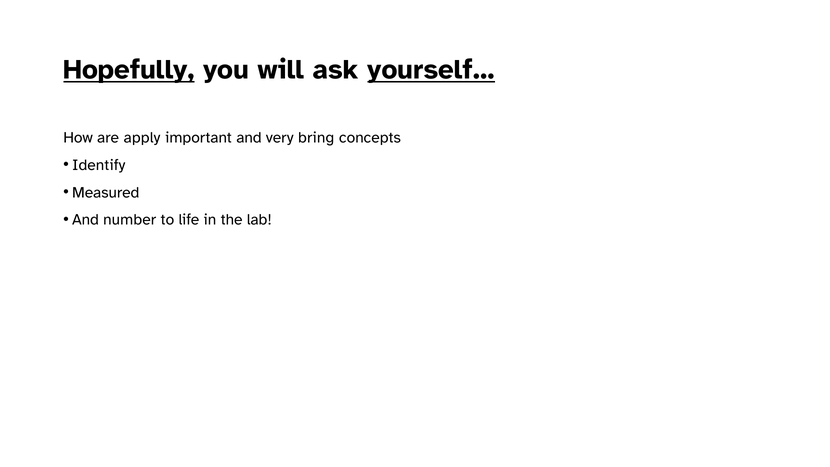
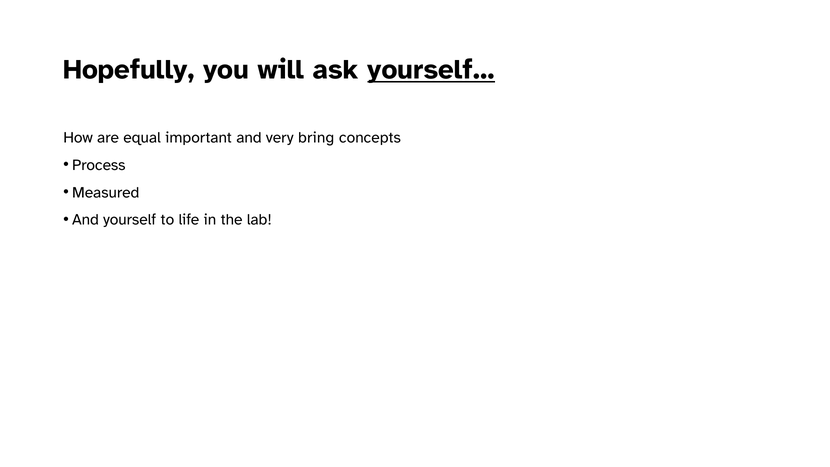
Hopefully underline: present -> none
apply: apply -> equal
Identify: Identify -> Process
number: number -> yourself
